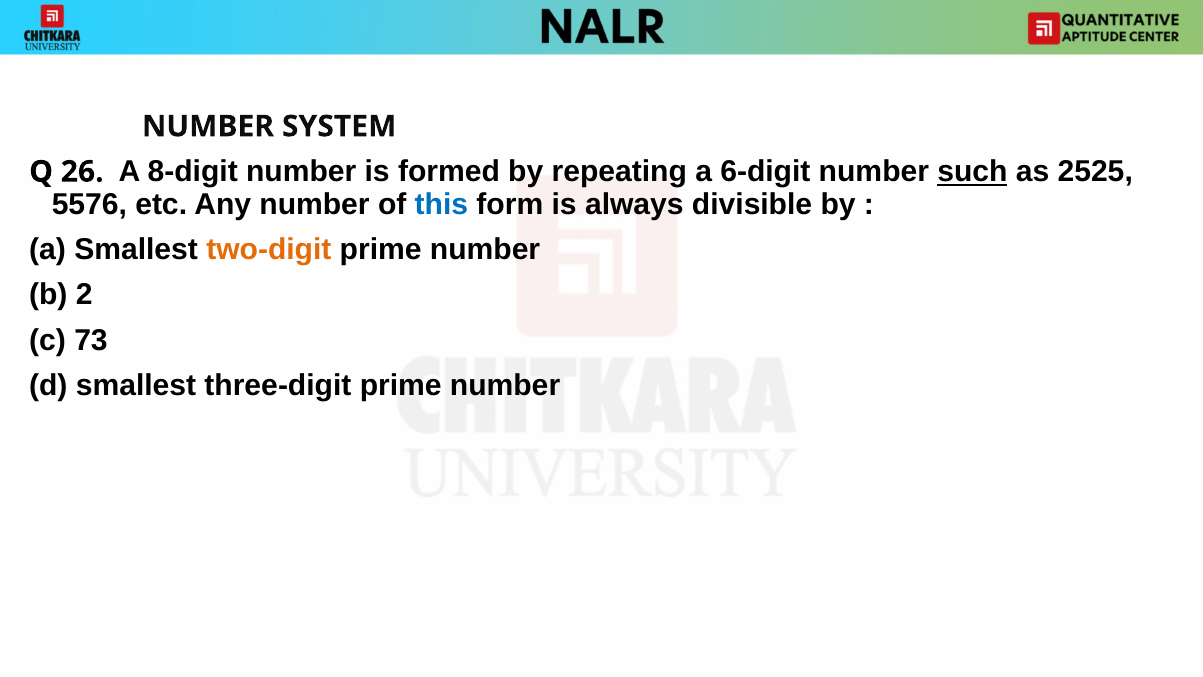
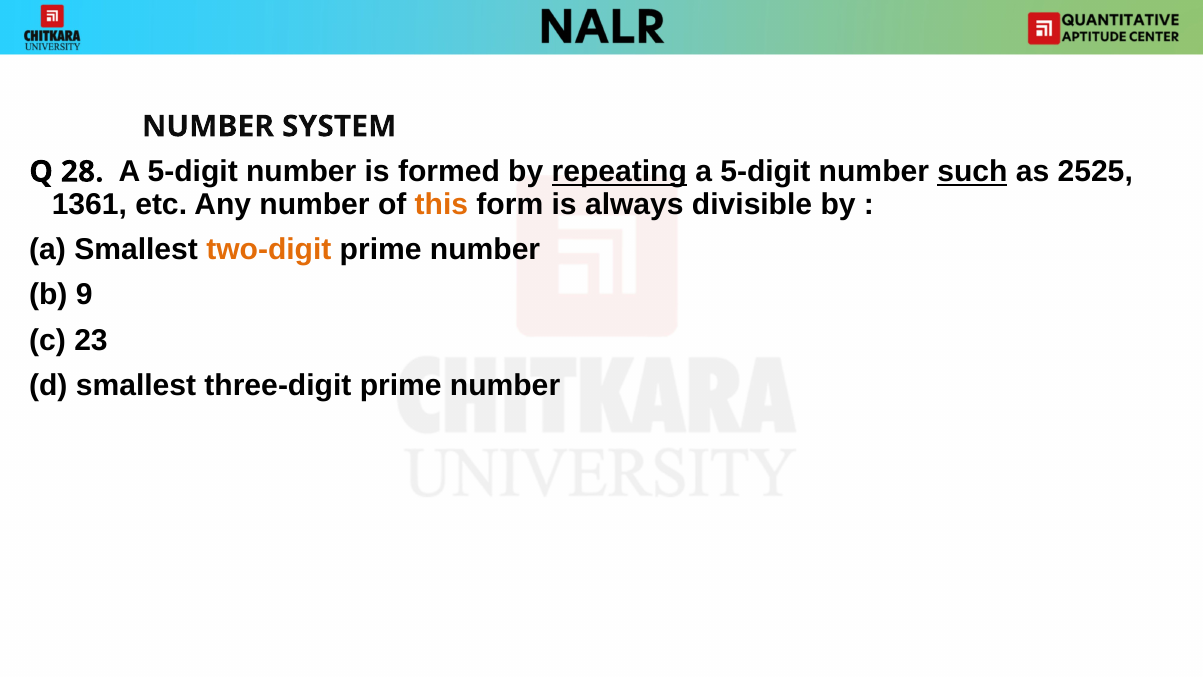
26: 26 -> 28
8-digit at (193, 172): 8-digit -> 5-digit
repeating underline: none -> present
6-digit at (765, 172): 6-digit -> 5-digit
5576: 5576 -> 1361
this colour: blue -> orange
2: 2 -> 9
73: 73 -> 23
